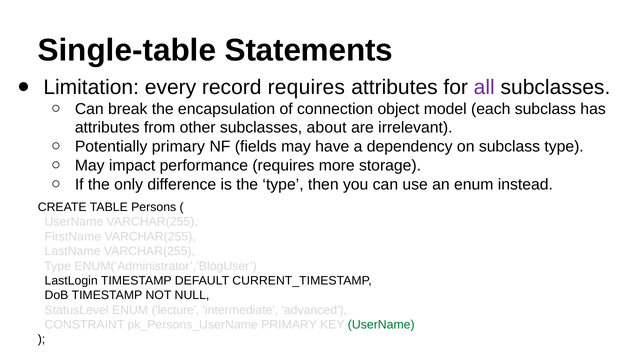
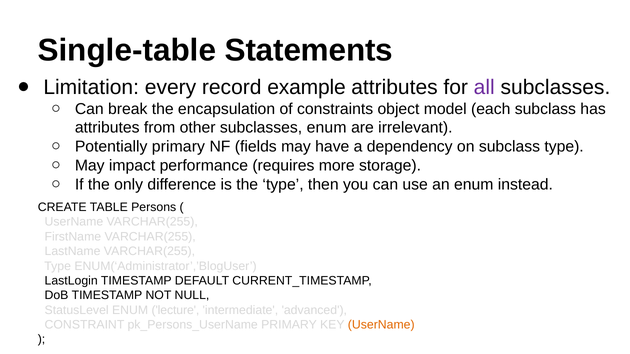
record requires: requires -> example
connection: connection -> constraints
subclasses about: about -> enum
UserName at (381, 325) colour: green -> orange
